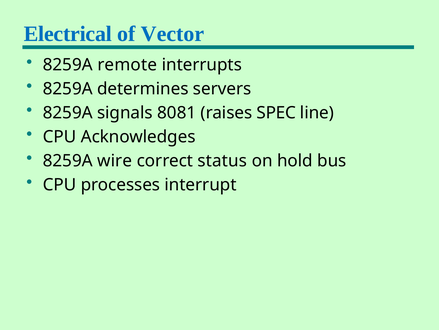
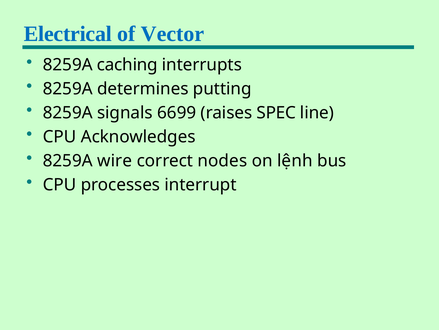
remote: remote -> caching
servers: servers -> putting
8081: 8081 -> 6699
status: status -> nodes
hold: hold -> lệnh
